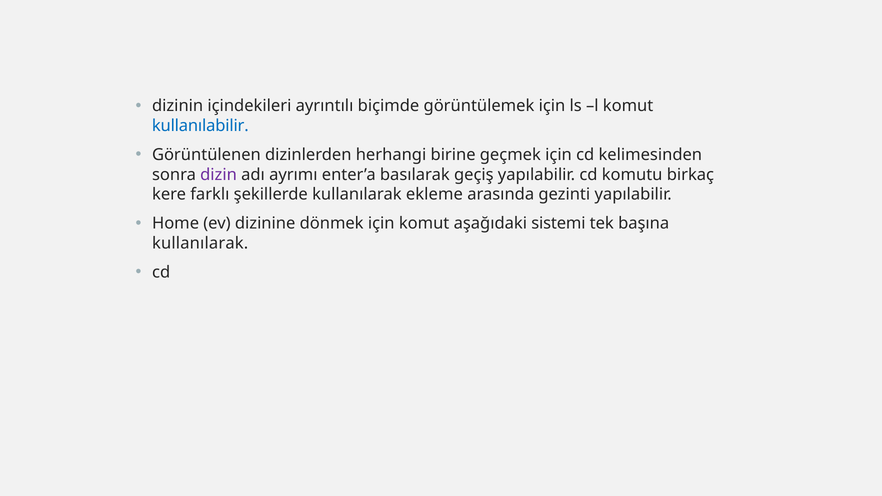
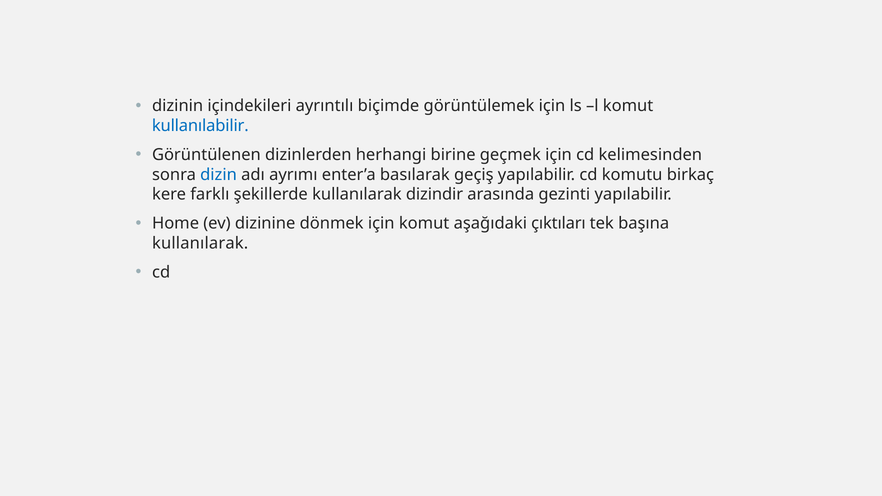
dizin colour: purple -> blue
ekleme: ekleme -> dizindir
sistemi: sistemi -> çıktıları
